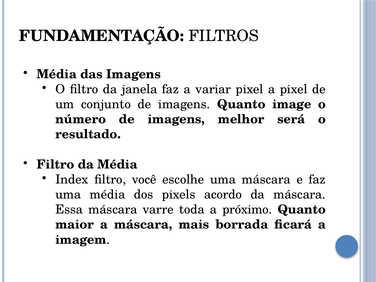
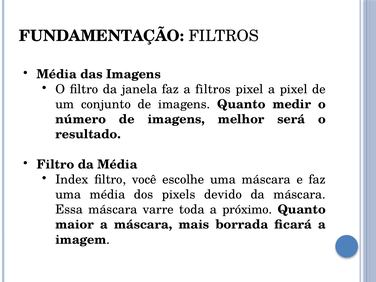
a variar: variar -> filtros
image: image -> medir
acordo: acordo -> devido
